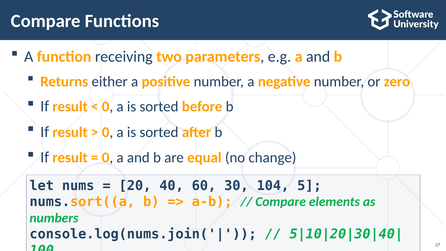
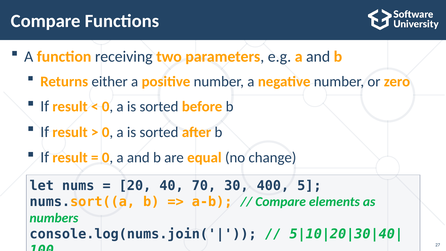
60: 60 -> 70
104: 104 -> 400
